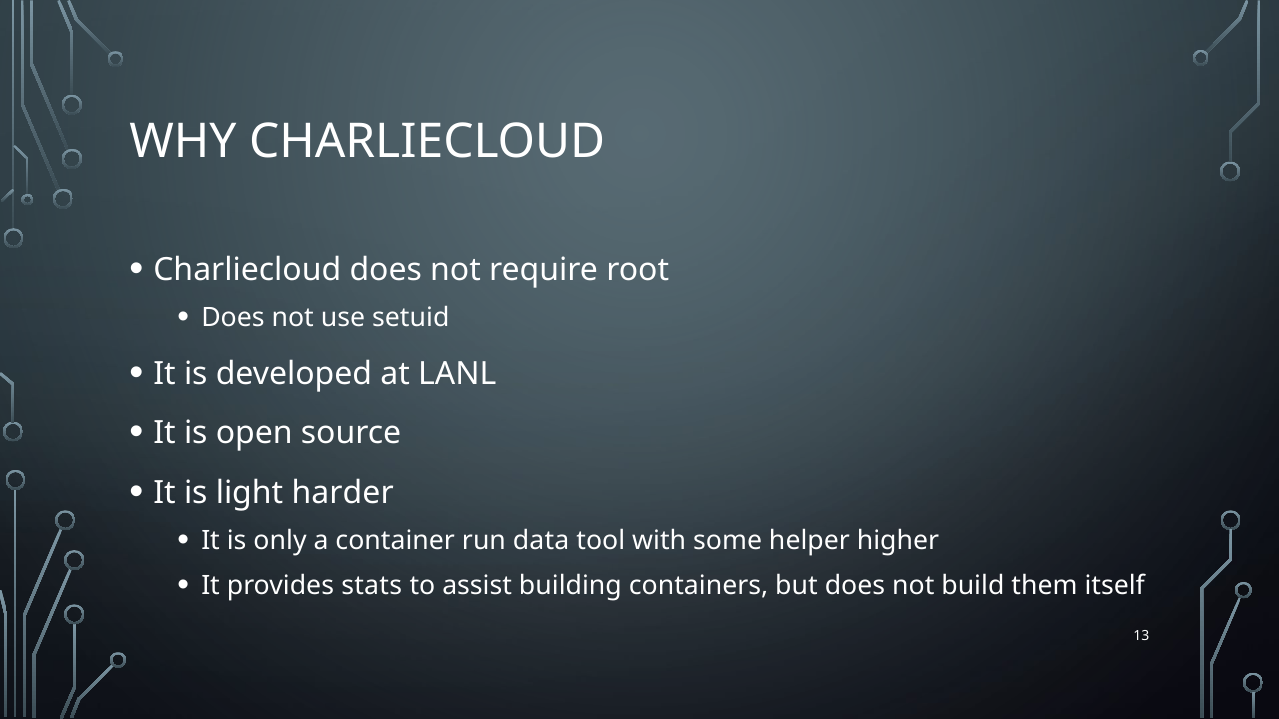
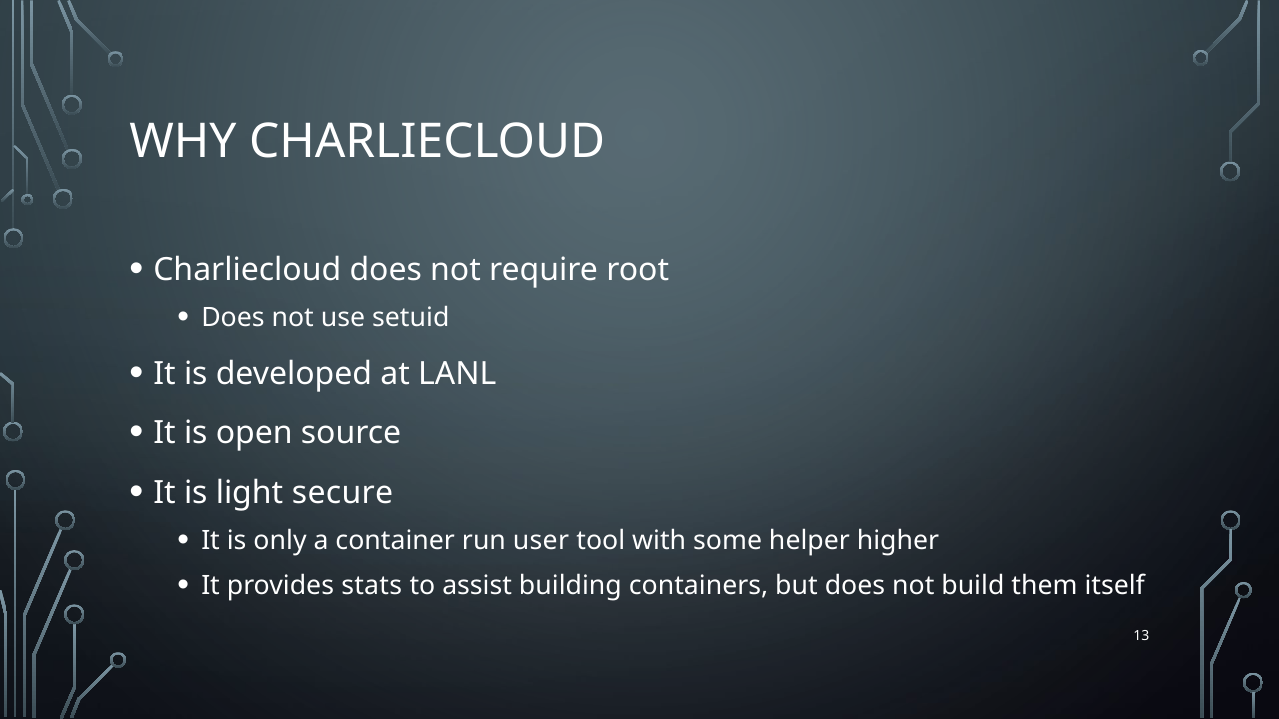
harder: harder -> secure
data: data -> user
